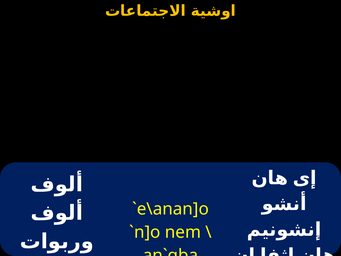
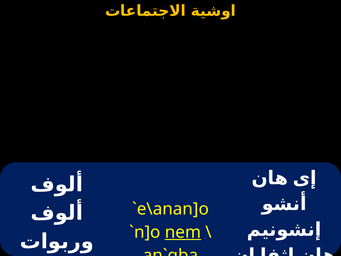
nem underline: none -> present
